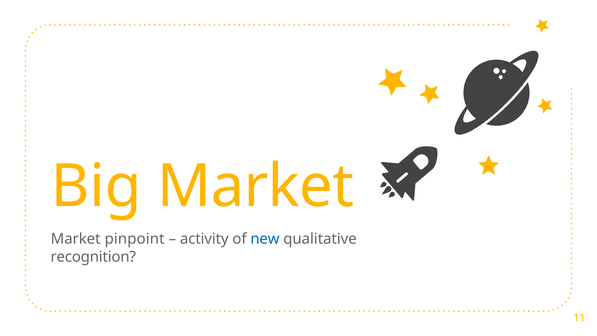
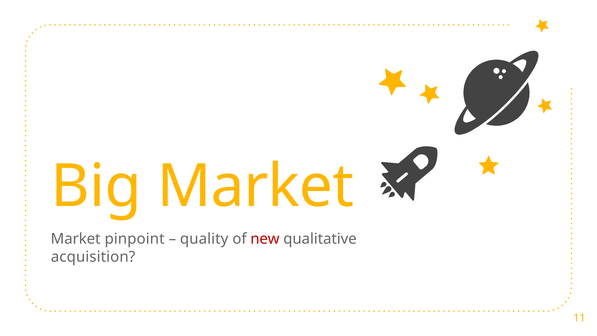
activity: activity -> quality
new colour: blue -> red
recognition: recognition -> acquisition
